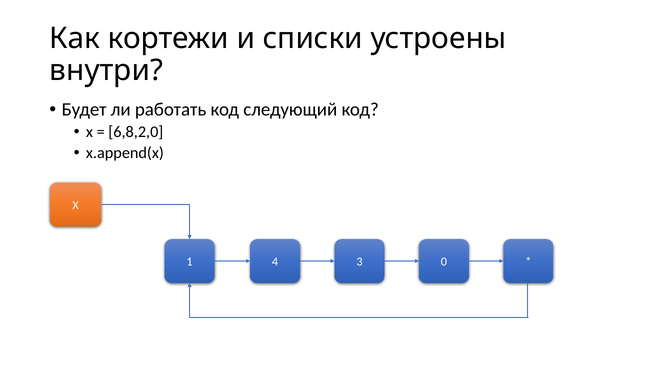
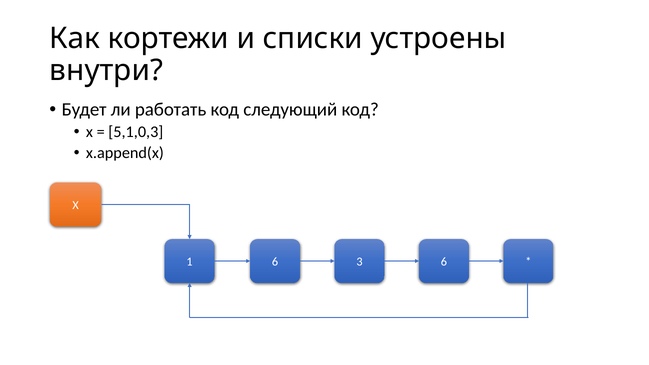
6,8,2,0: 6,8,2,0 -> 5,1,0,3
1 4: 4 -> 6
3 0: 0 -> 6
